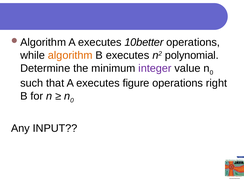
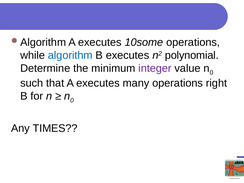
10better: 10better -> 10some
algorithm colour: orange -> blue
figure: figure -> many
INPUT: INPUT -> TIMES
